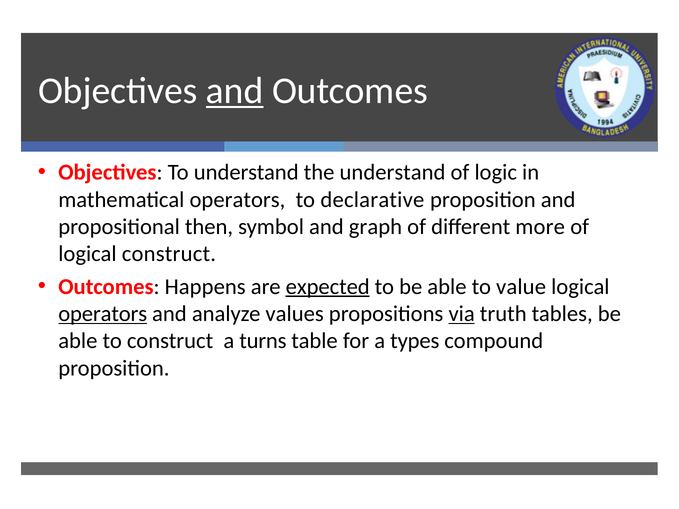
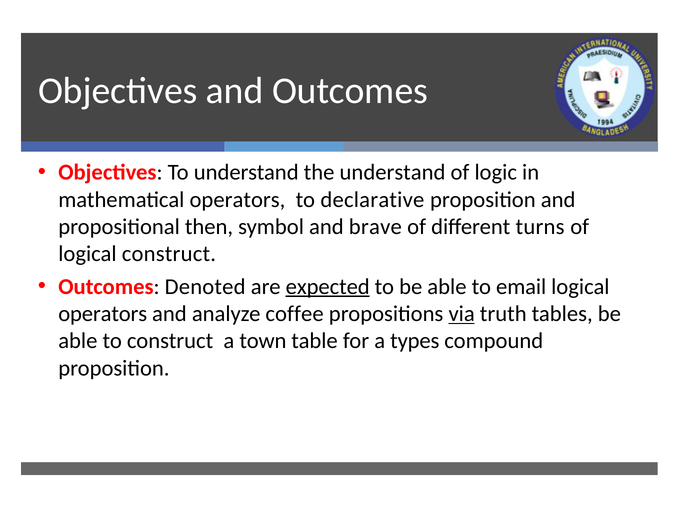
and at (235, 91) underline: present -> none
graph: graph -> brave
more: more -> turns
Happens: Happens -> Denoted
value: value -> email
operators at (103, 314) underline: present -> none
values: values -> coffee
turns: turns -> town
